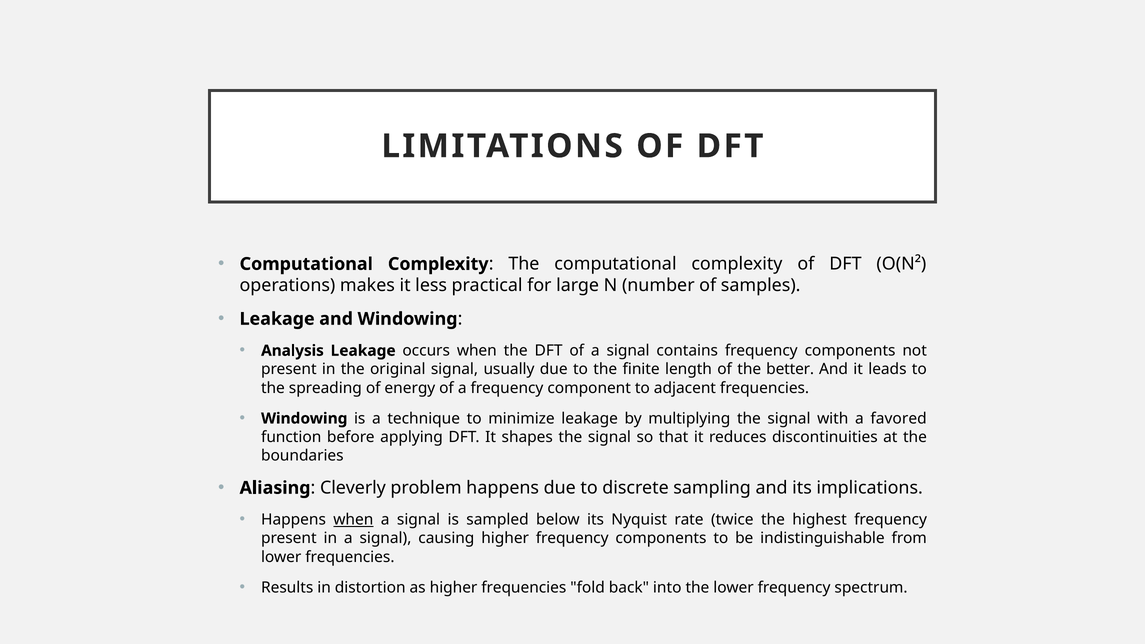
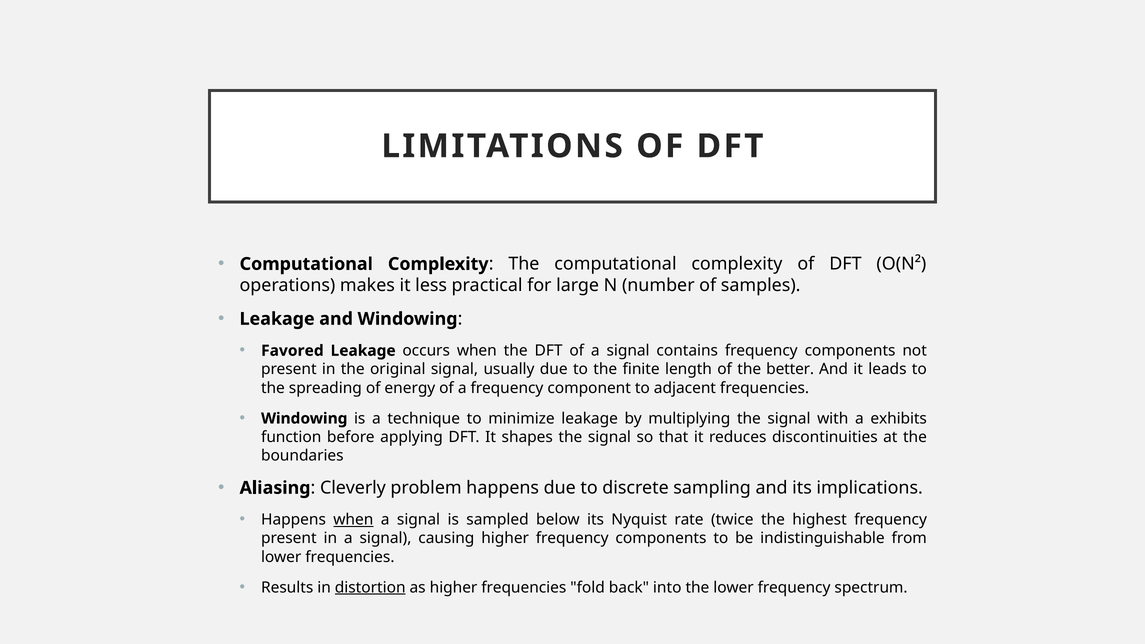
Analysis: Analysis -> Favored
favored: favored -> exhibits
distortion underline: none -> present
